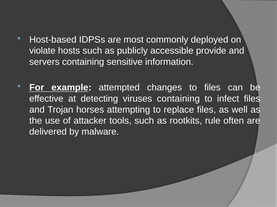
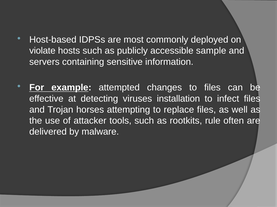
provide: provide -> sample
viruses containing: containing -> installation
